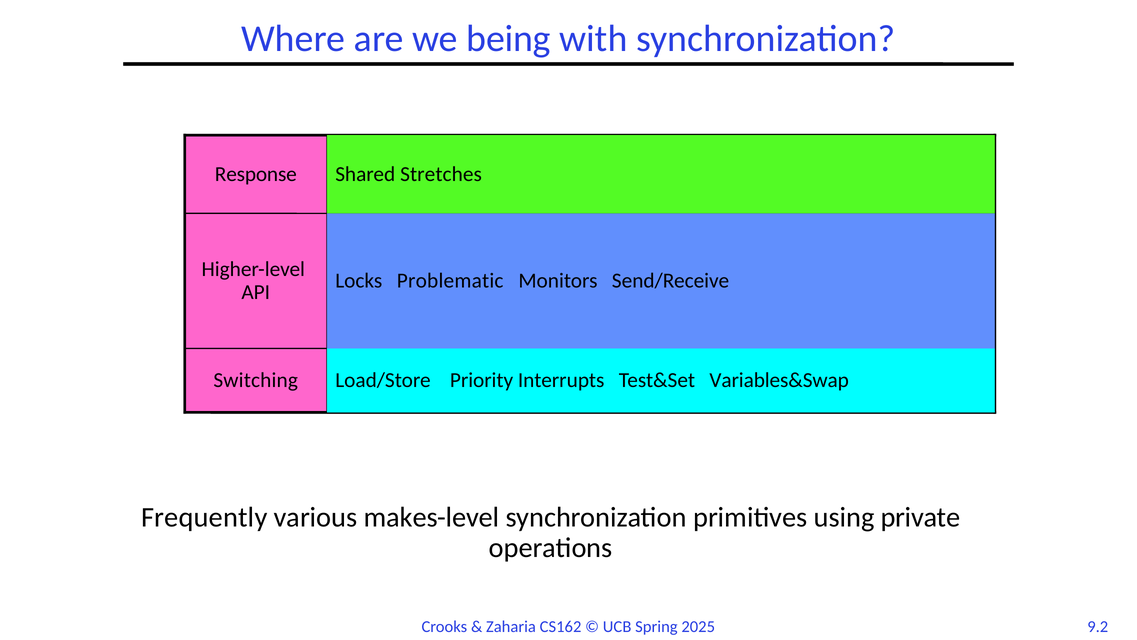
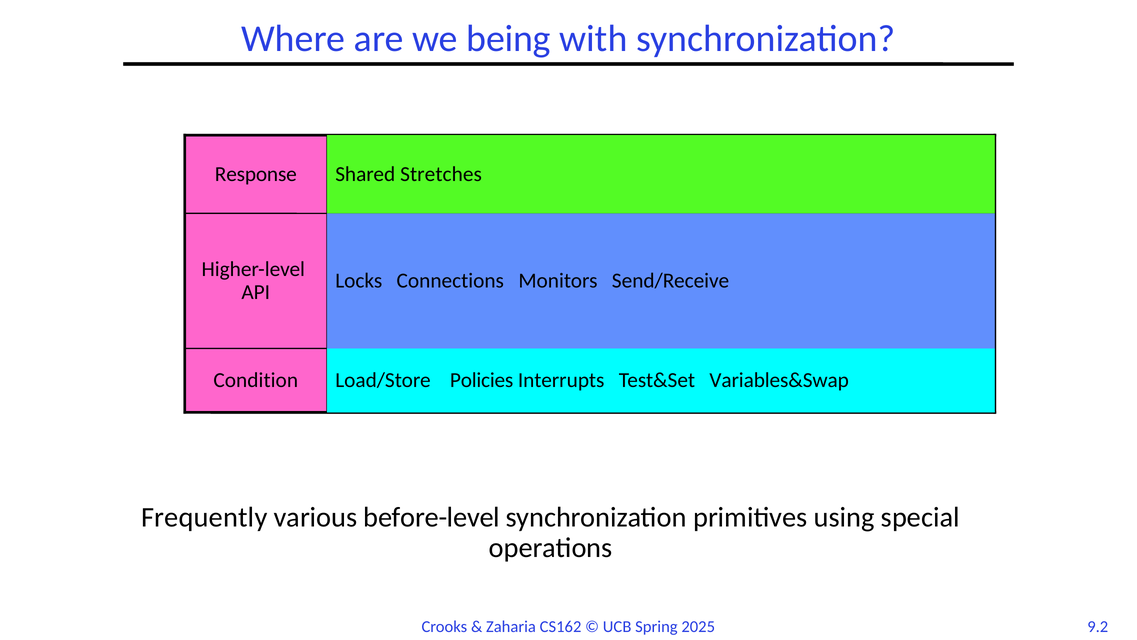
Problematic: Problematic -> Connections
Switching: Switching -> Condition
Priority: Priority -> Policies
makes-level: makes-level -> before-level
private: private -> special
